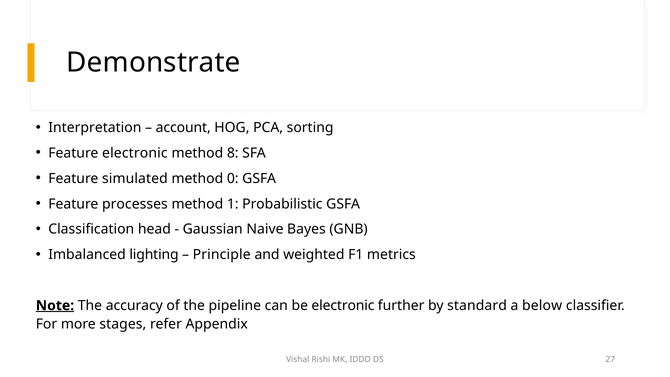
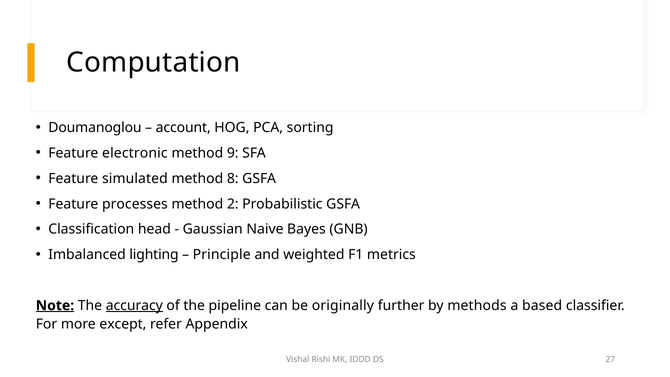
Demonstrate: Demonstrate -> Computation
Interpretation: Interpretation -> Doumanoglou
8: 8 -> 9
0: 0 -> 8
1: 1 -> 2
accuracy underline: none -> present
be electronic: electronic -> originally
standard: standard -> methods
below: below -> based
stages: stages -> except
